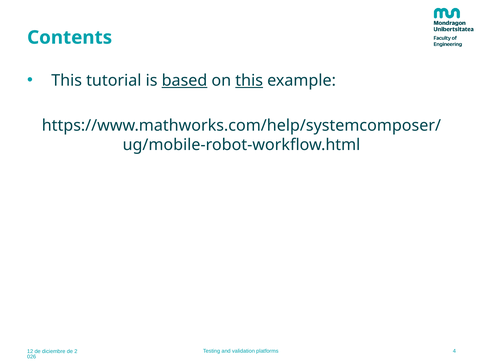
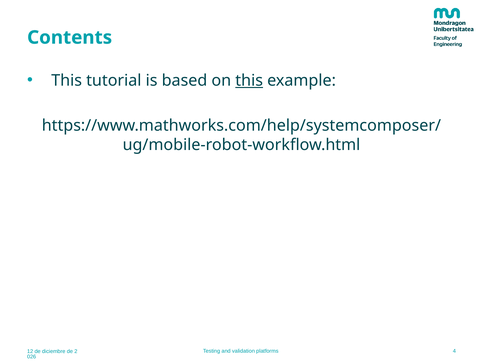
based underline: present -> none
